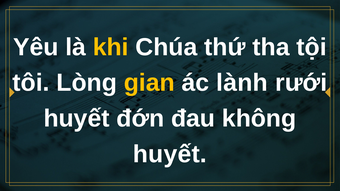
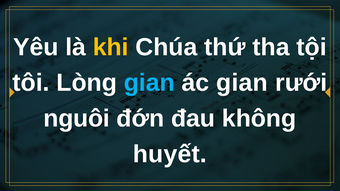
gian at (149, 83) colour: yellow -> light blue
ác lành: lành -> gian
huyết at (77, 119): huyết -> nguôi
